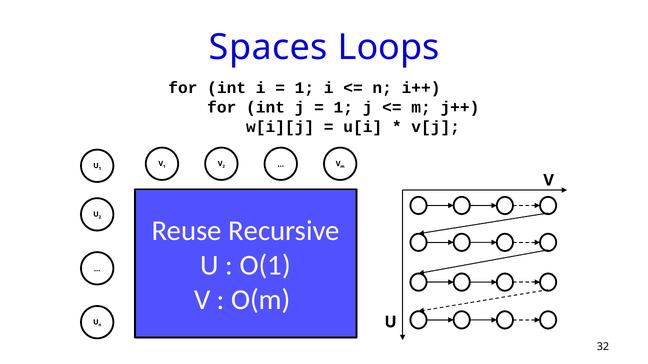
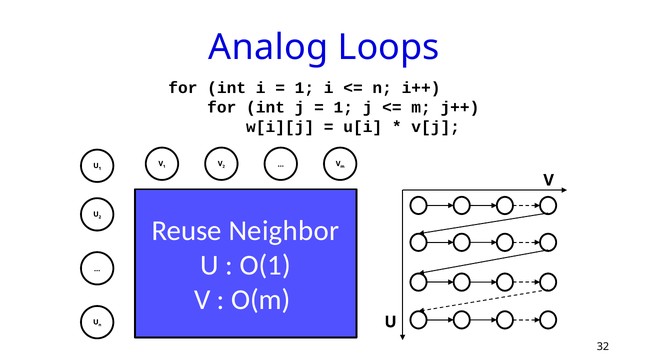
Spaces: Spaces -> Analog
Recursive: Recursive -> Neighbor
